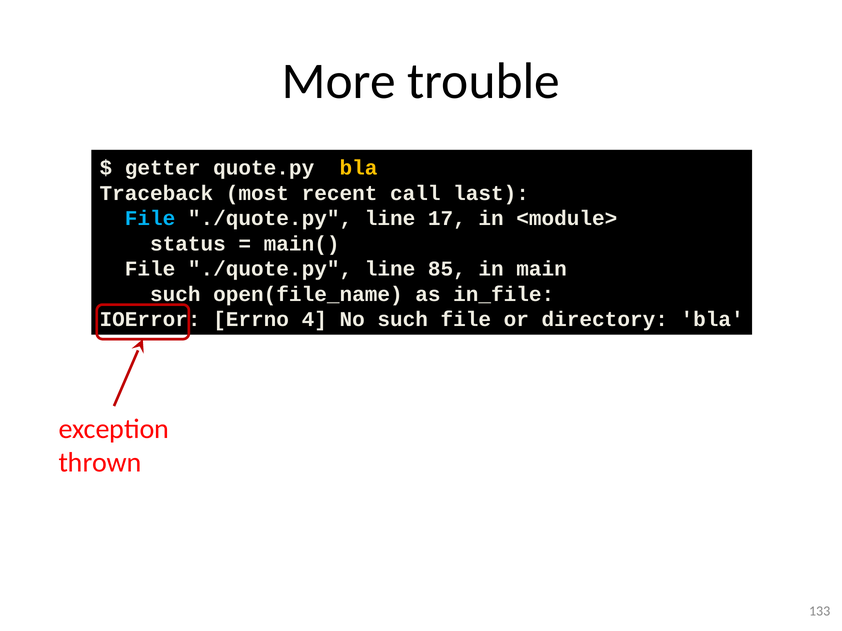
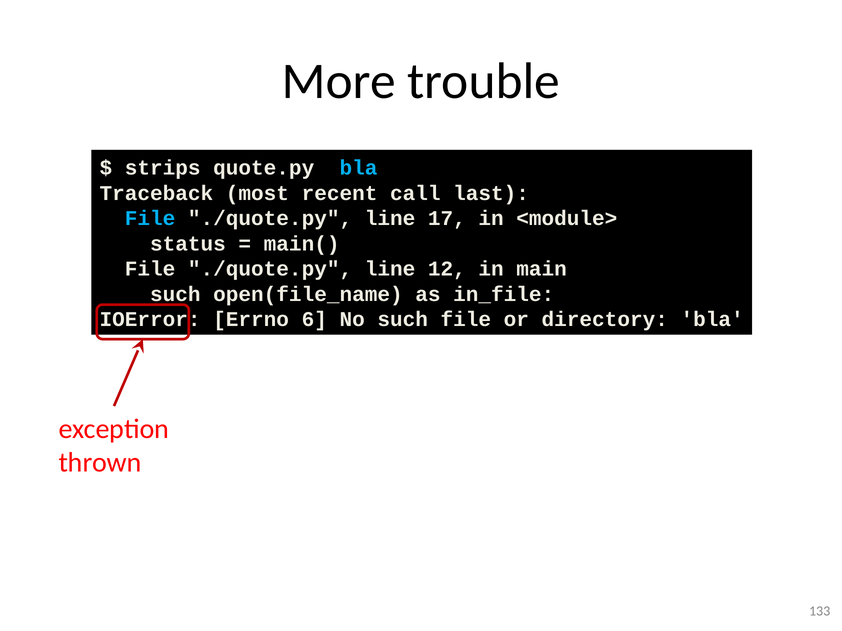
getter: getter -> strips
bla at (358, 168) colour: yellow -> light blue
85: 85 -> 12
4: 4 -> 6
